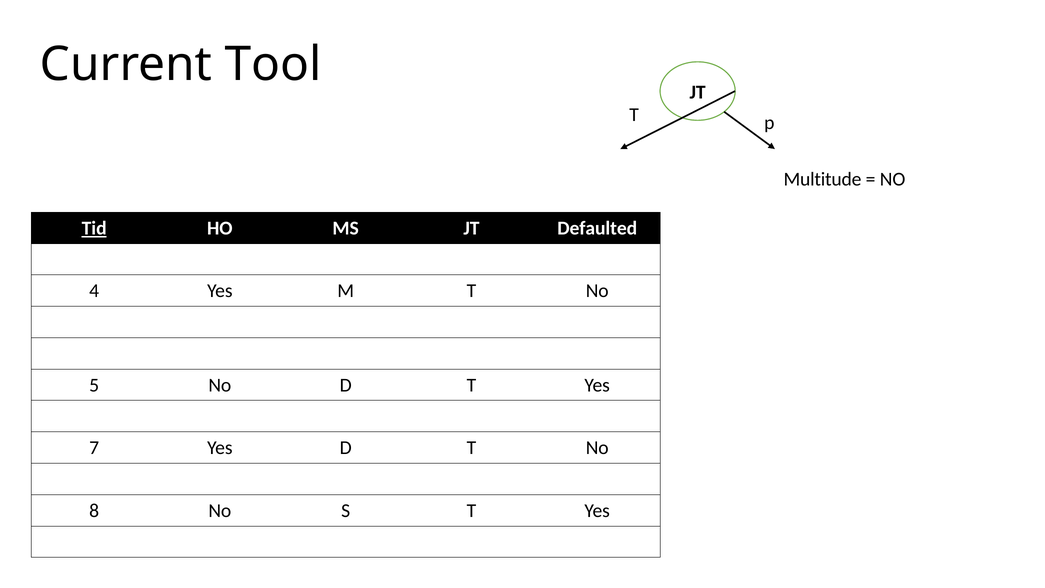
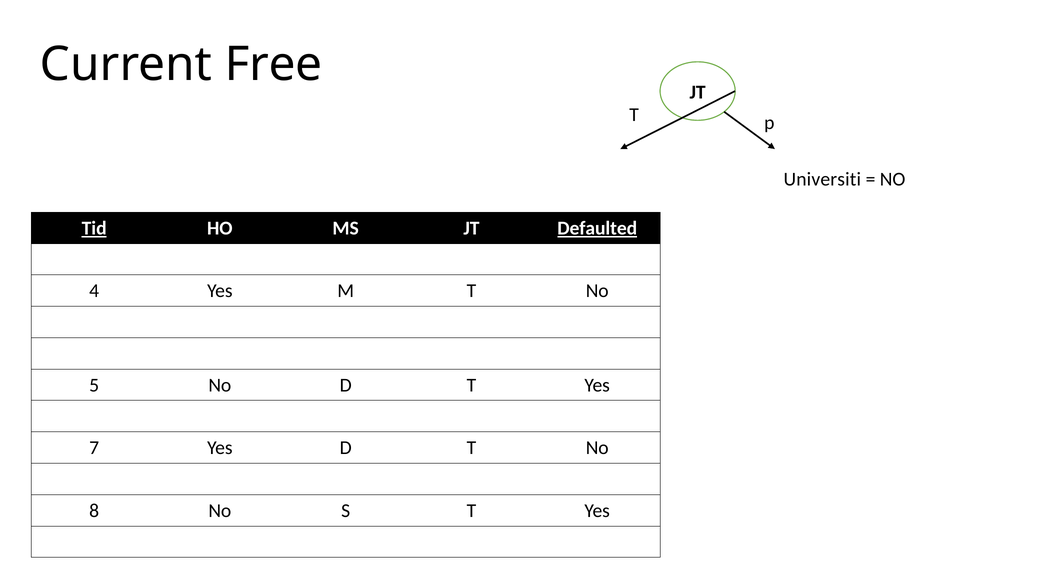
Tool: Tool -> Free
Multitude: Multitude -> Universiti
Defaulted underline: none -> present
